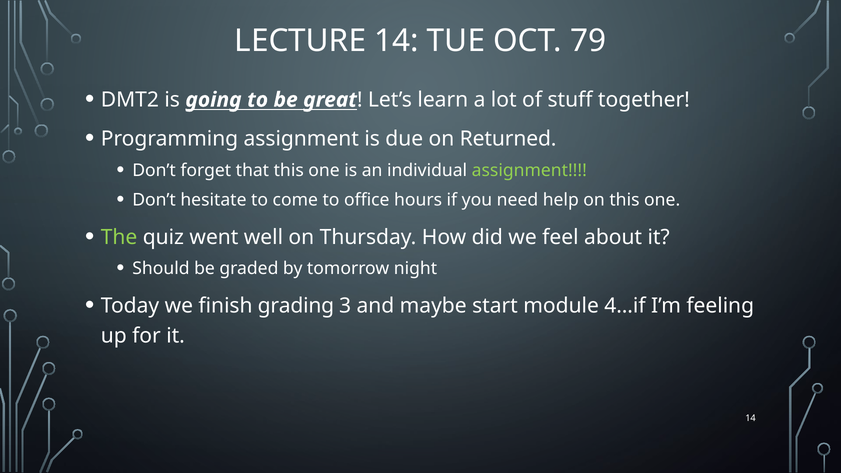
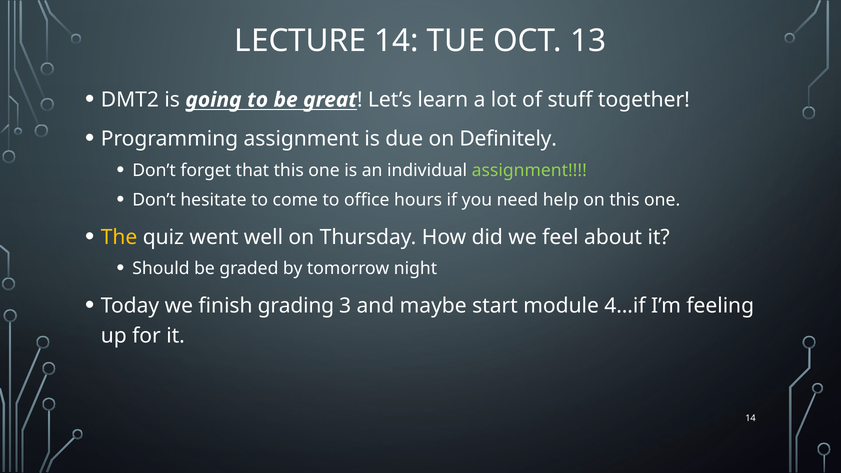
79: 79 -> 13
Returned: Returned -> Definitely
The colour: light green -> yellow
